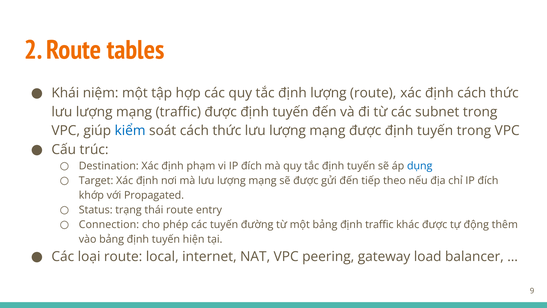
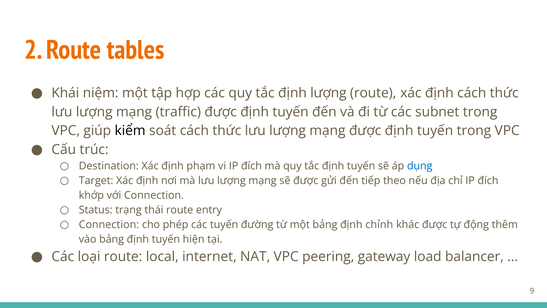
kiểm colour: blue -> black
với Propagated: Propagated -> Connection
định traffic: traffic -> chỉnh
